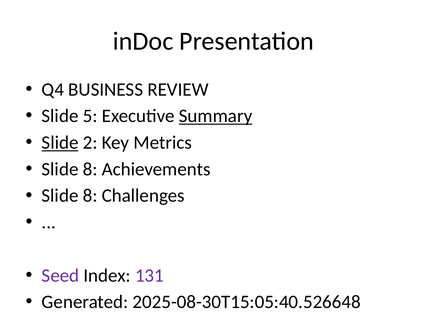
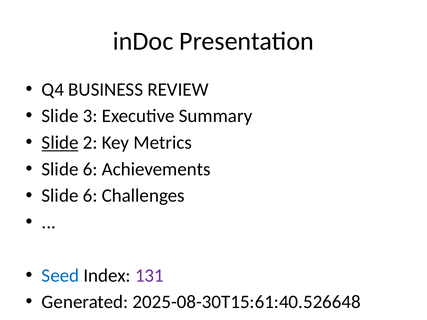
5: 5 -> 3
Summary underline: present -> none
8 at (90, 169): 8 -> 6
8 at (90, 196): 8 -> 6
Seed colour: purple -> blue
2025-08-30T15:05:40.526648: 2025-08-30T15:05:40.526648 -> 2025-08-30T15:61:40.526648
